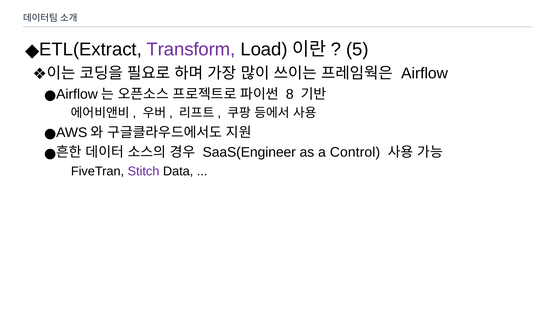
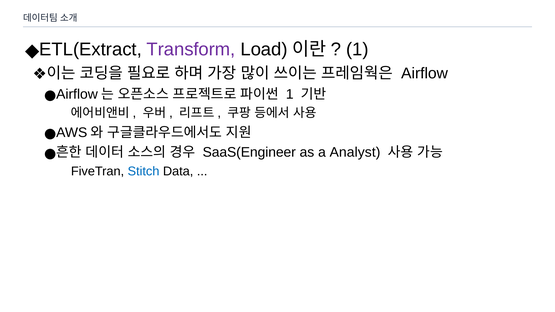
5 at (357, 49): 5 -> 1
8 at (290, 94): 8 -> 1
Control: Control -> Analyst
Stitch colour: purple -> blue
